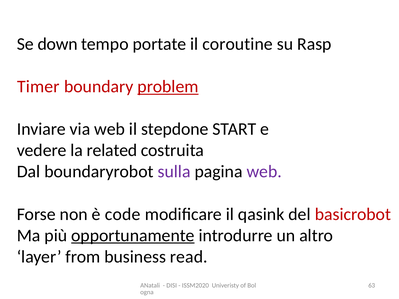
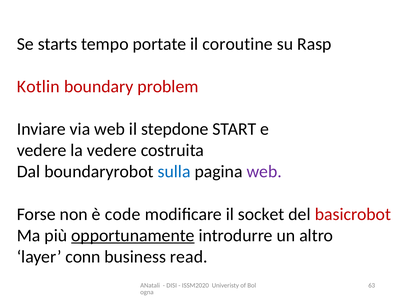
down: down -> starts
Timer: Timer -> Kotlin
problem underline: present -> none
la related: related -> vedere
sulla colour: purple -> blue
qasink: qasink -> socket
from: from -> conn
